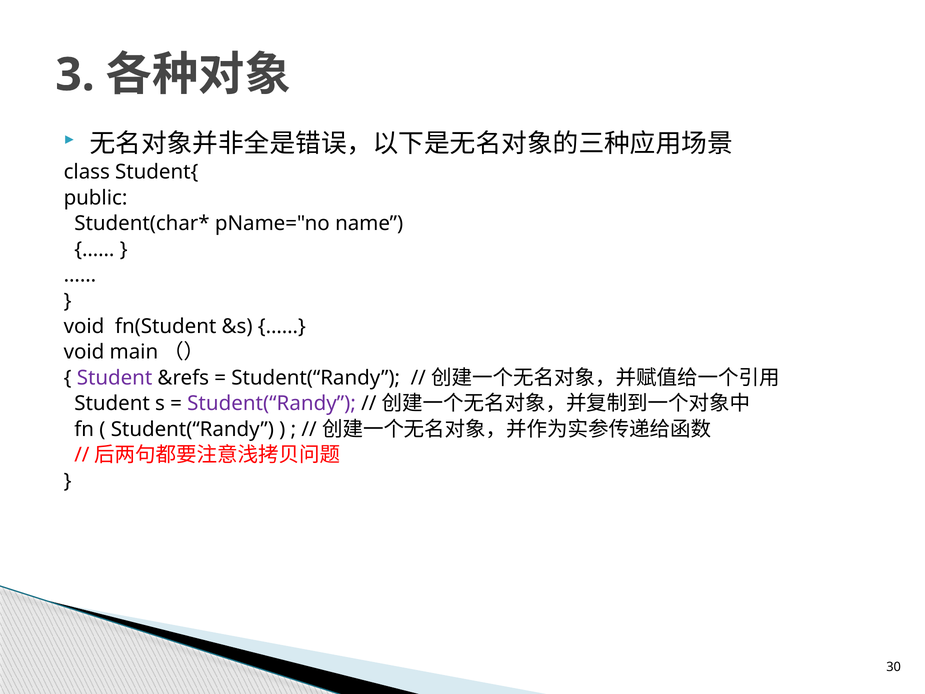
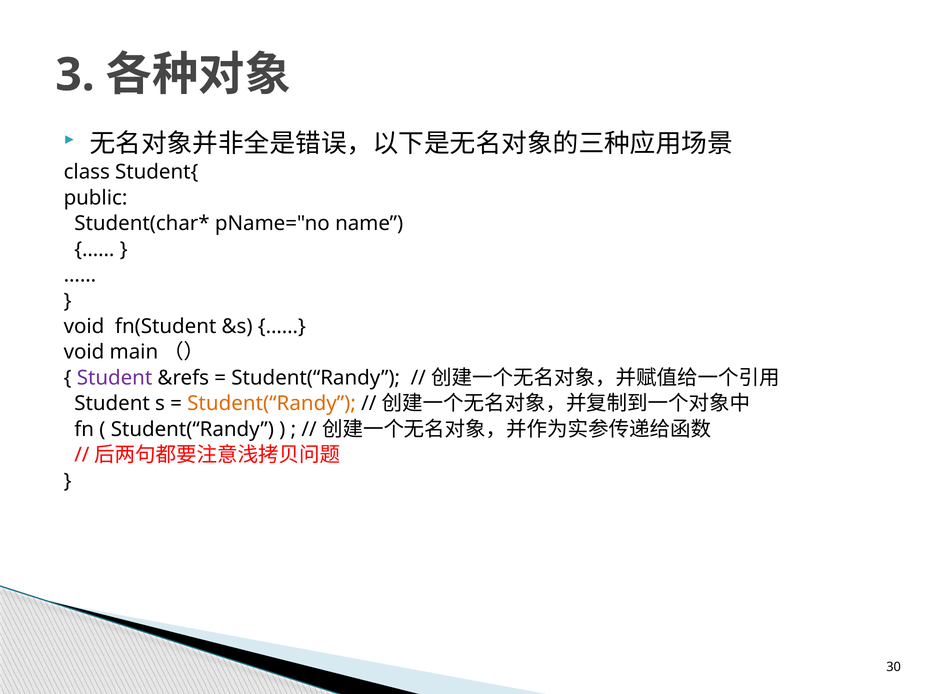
Student(“Randy at (272, 403) colour: purple -> orange
